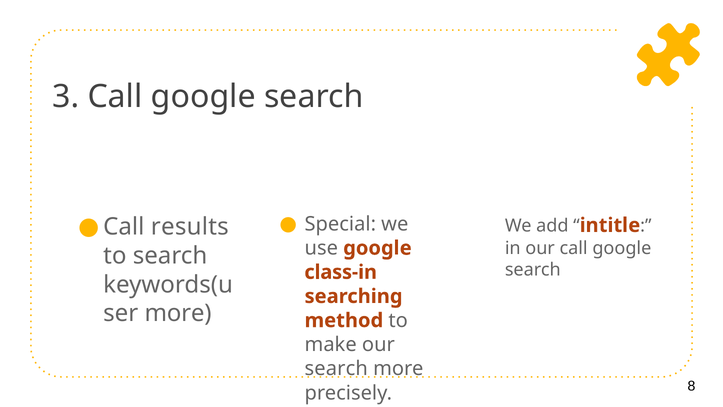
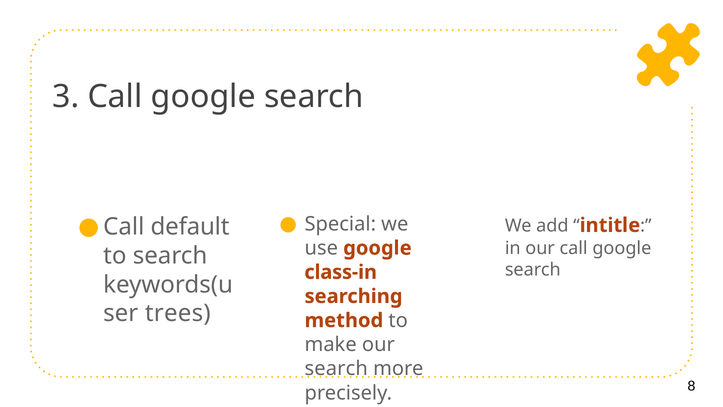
results: results -> default
more at (178, 313): more -> trees
